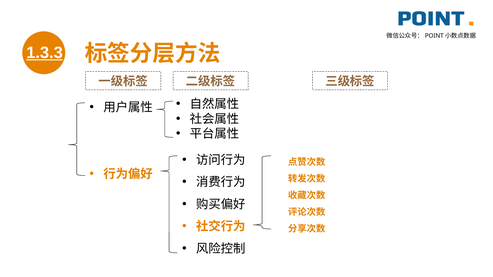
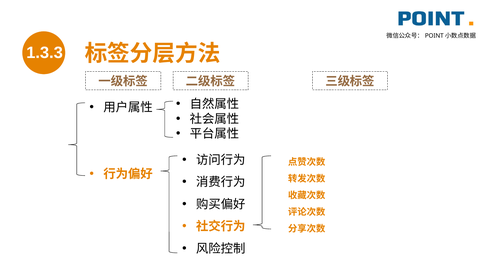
1.3.3 underline: present -> none
